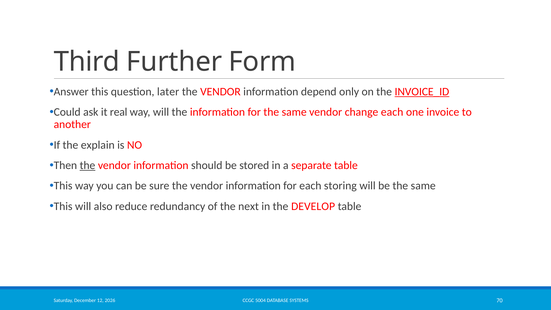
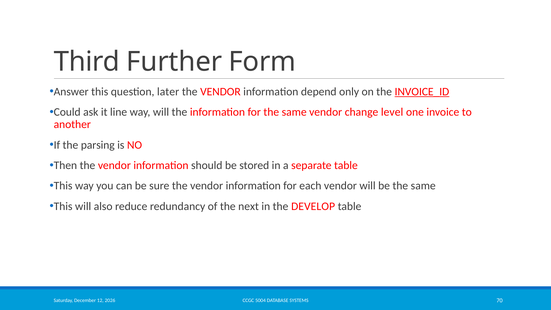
real: real -> line
change each: each -> level
explain: explain -> parsing
the at (87, 165) underline: present -> none
each storing: storing -> vendor
